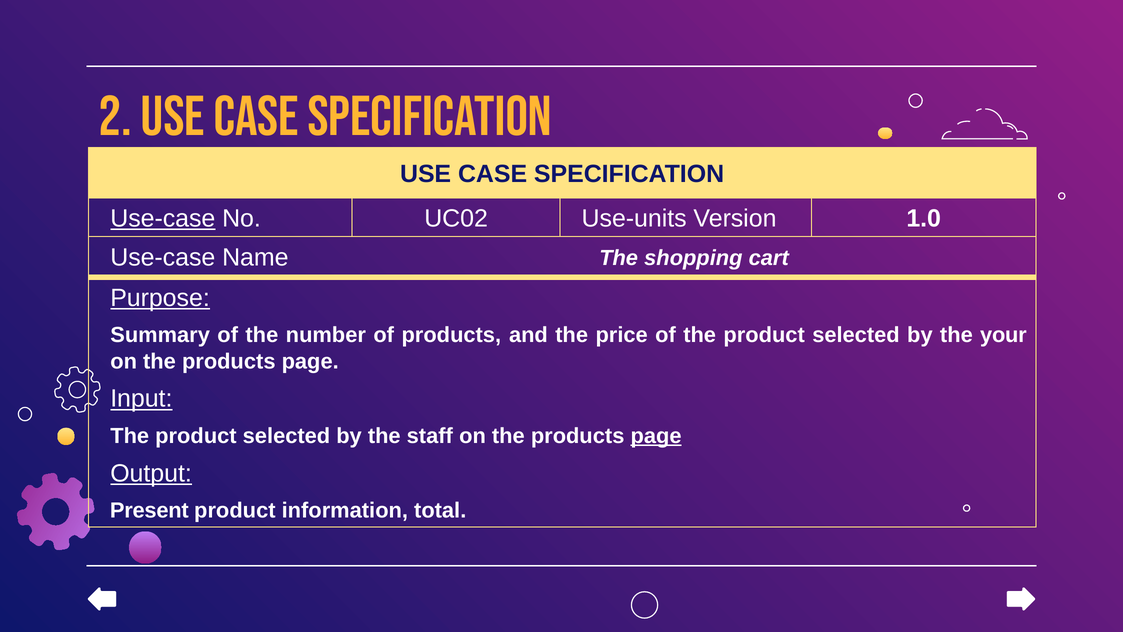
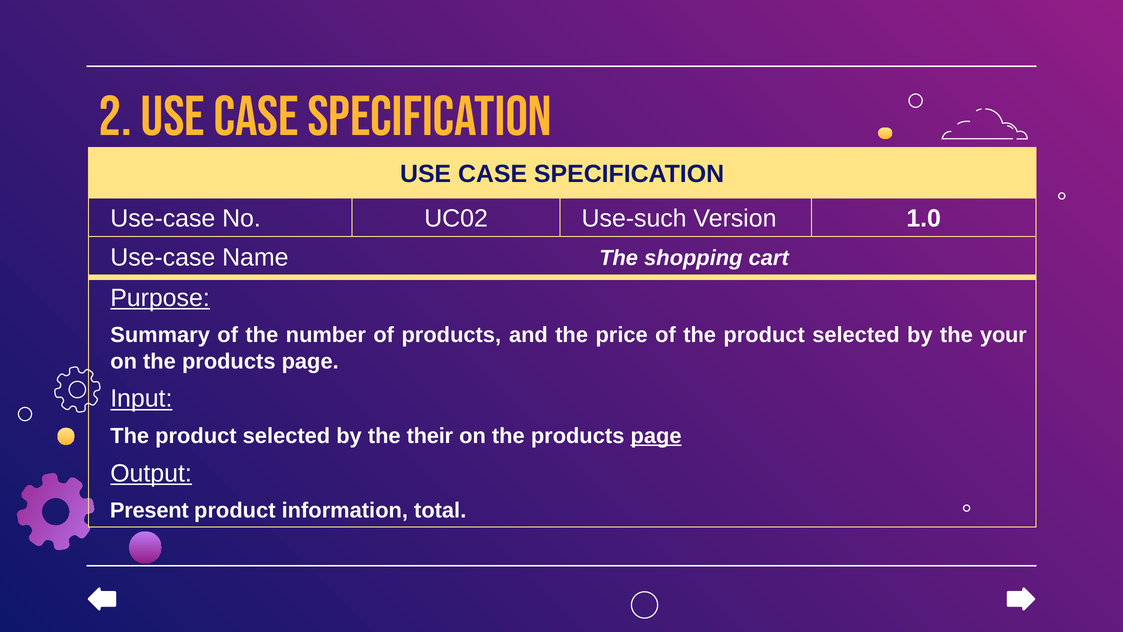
Use-case at (163, 219) underline: present -> none
Use-units: Use-units -> Use-such
staff: staff -> their
